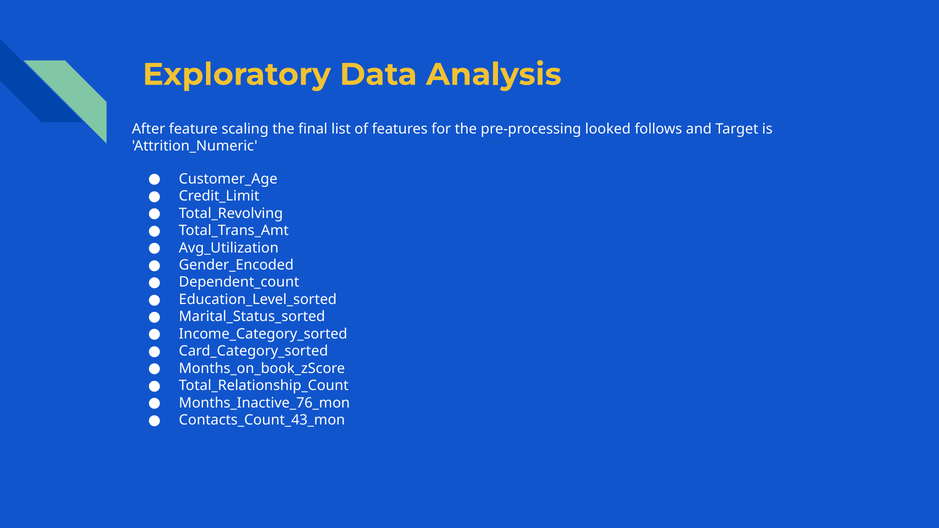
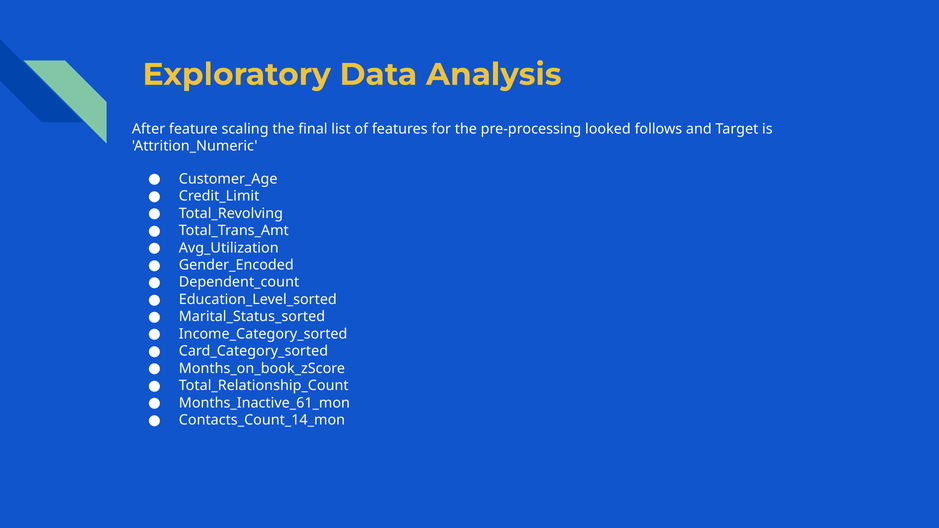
Months_Inactive_76_mon: Months_Inactive_76_mon -> Months_Inactive_61_mon
Contacts_Count_43_mon: Contacts_Count_43_mon -> Contacts_Count_14_mon
